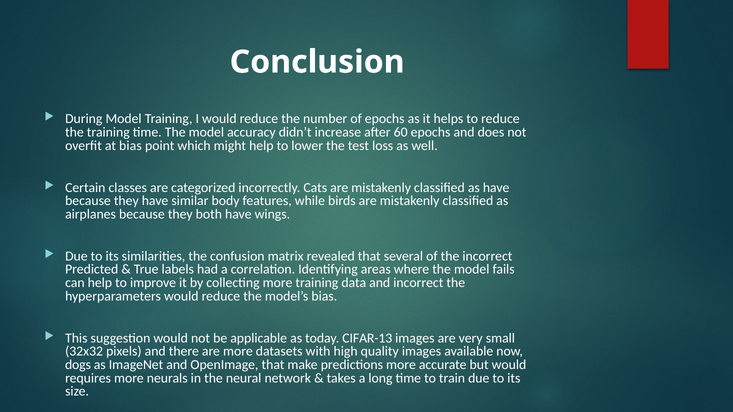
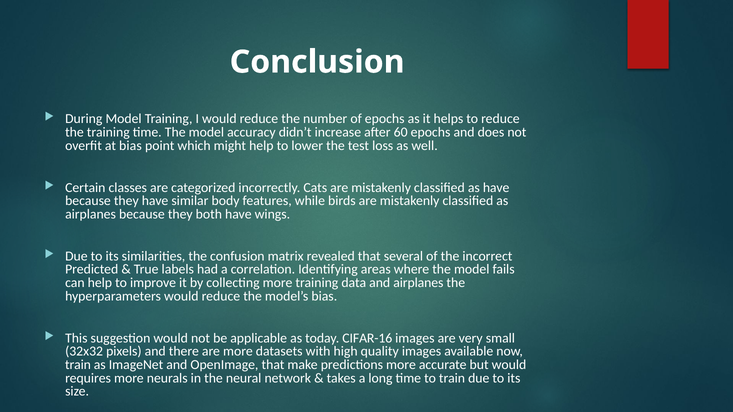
and incorrect: incorrect -> airplanes
CIFAR-13: CIFAR-13 -> CIFAR-16
dogs at (78, 365): dogs -> train
